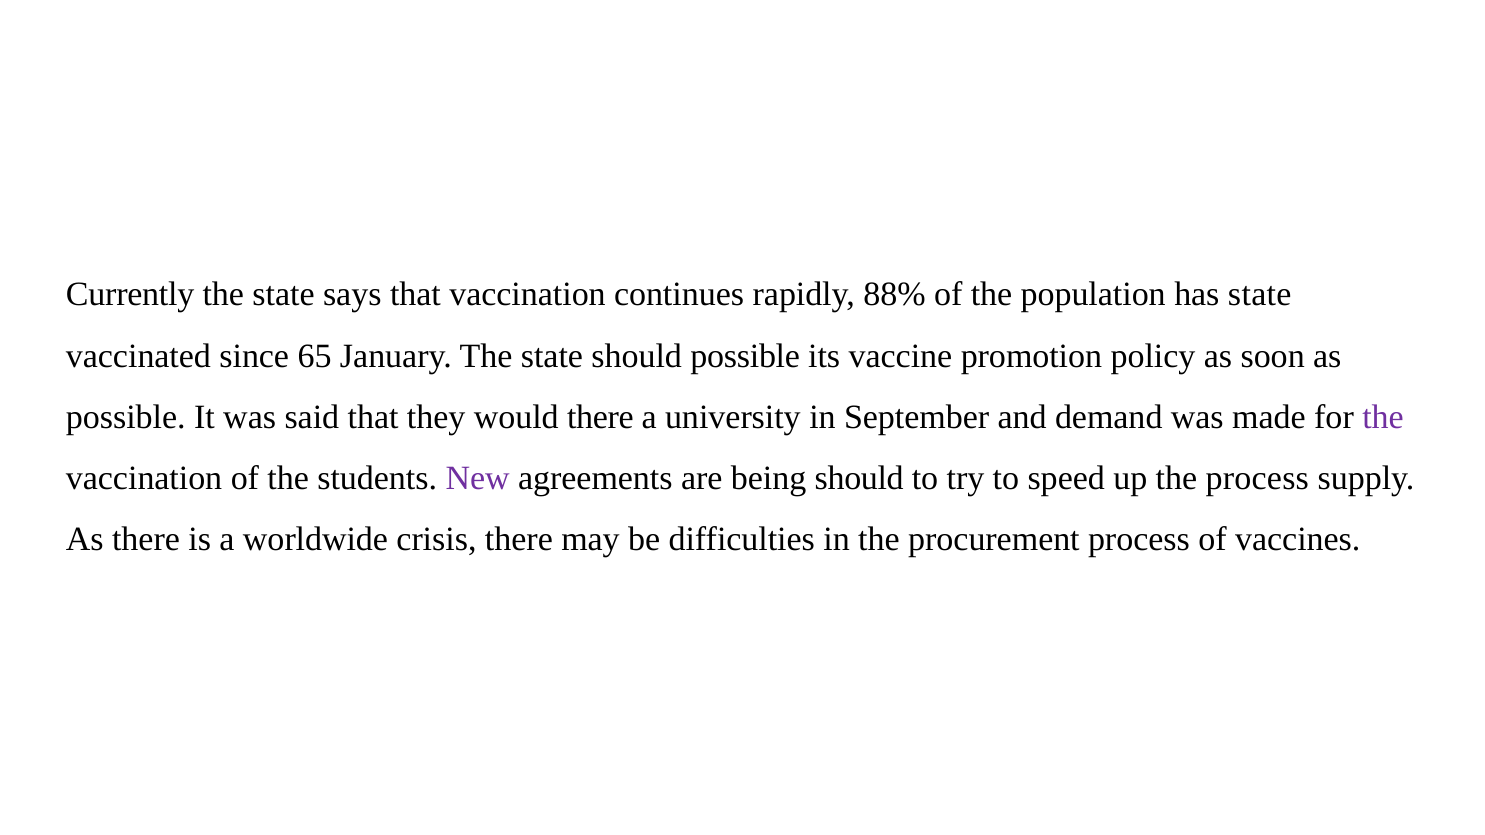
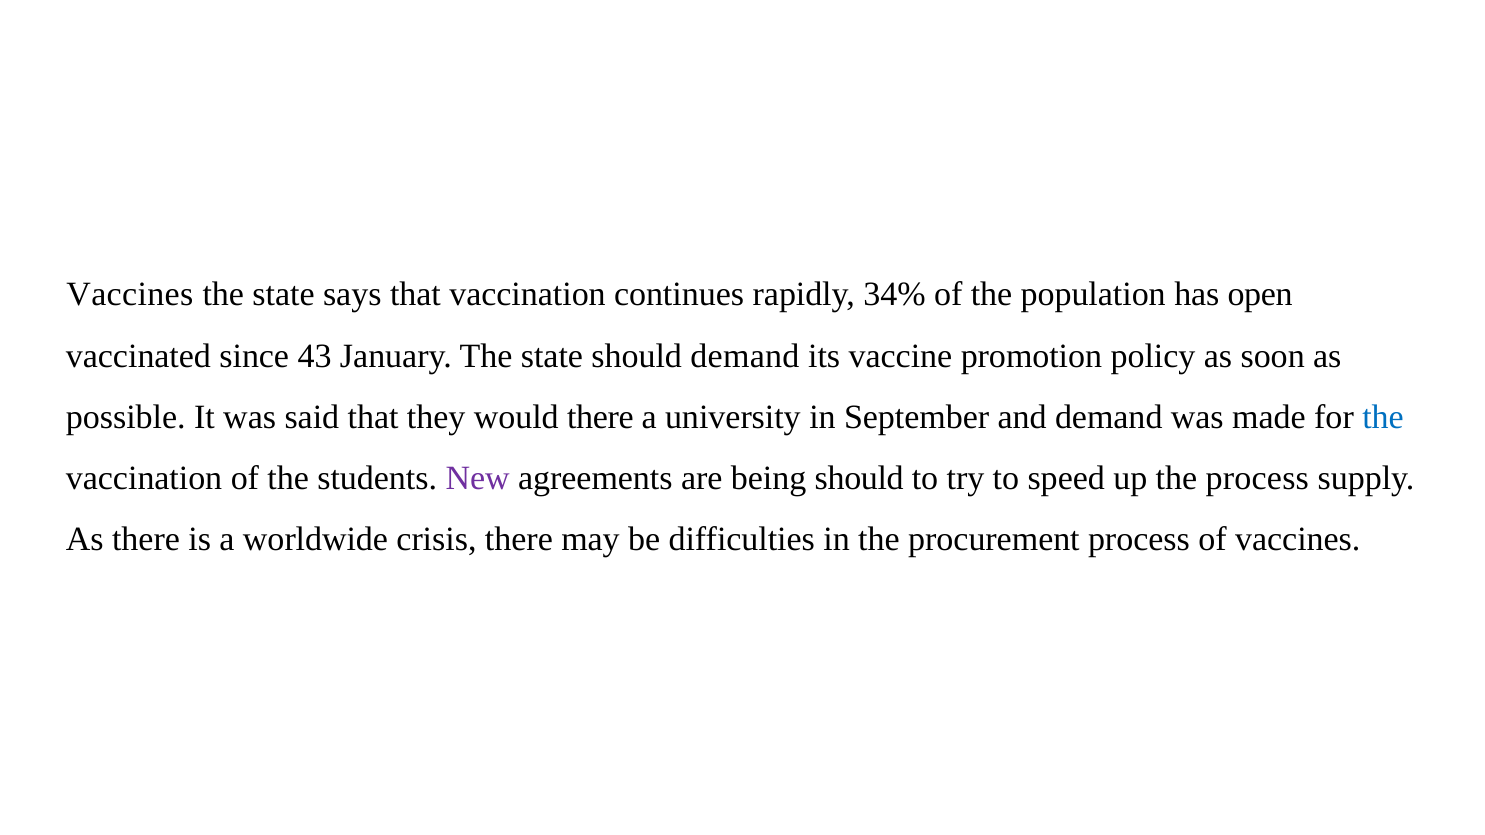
Currently at (130, 295): Currently -> Vaccines
88%: 88% -> 34%
has state: state -> open
65: 65 -> 43
should possible: possible -> demand
the at (1383, 417) colour: purple -> blue
